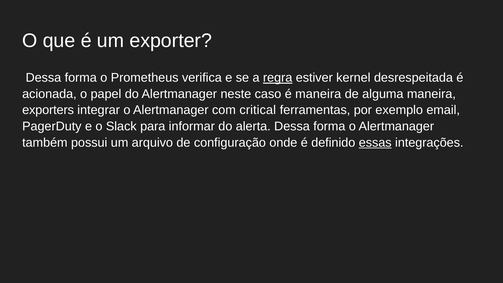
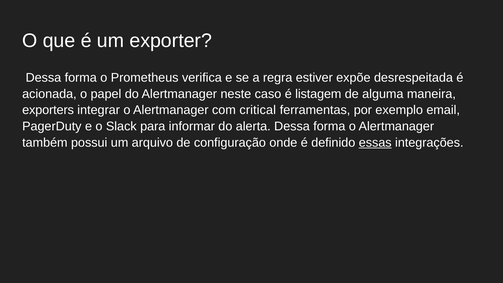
regra underline: present -> none
kernel: kernel -> expõe
é maneira: maneira -> listagem
